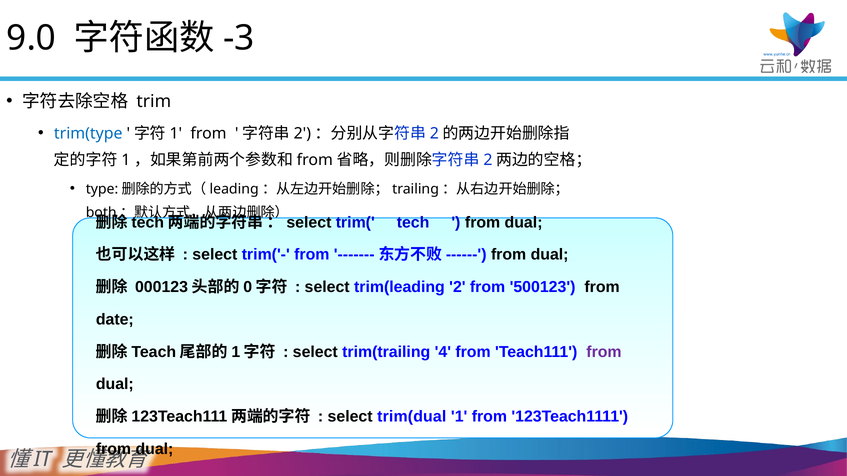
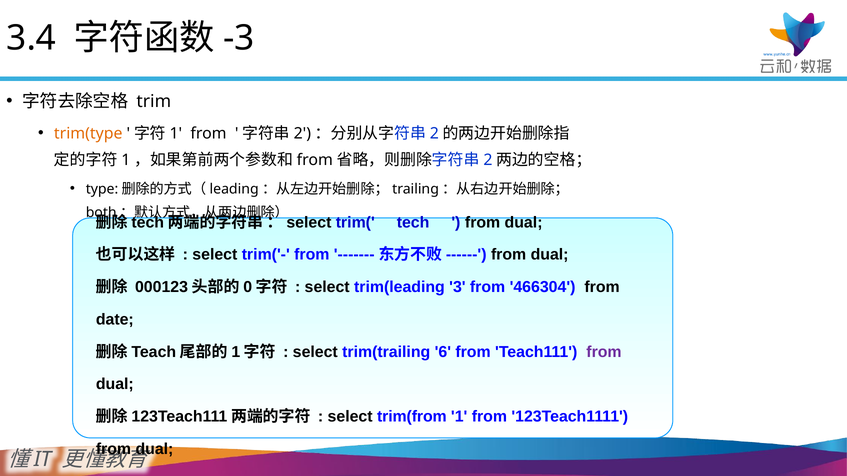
9.0: 9.0 -> 3.4
trim(type colour: blue -> orange
2: 2 -> 3
500123: 500123 -> 466304
4: 4 -> 6
trim(dual: trim(dual -> trim(from
